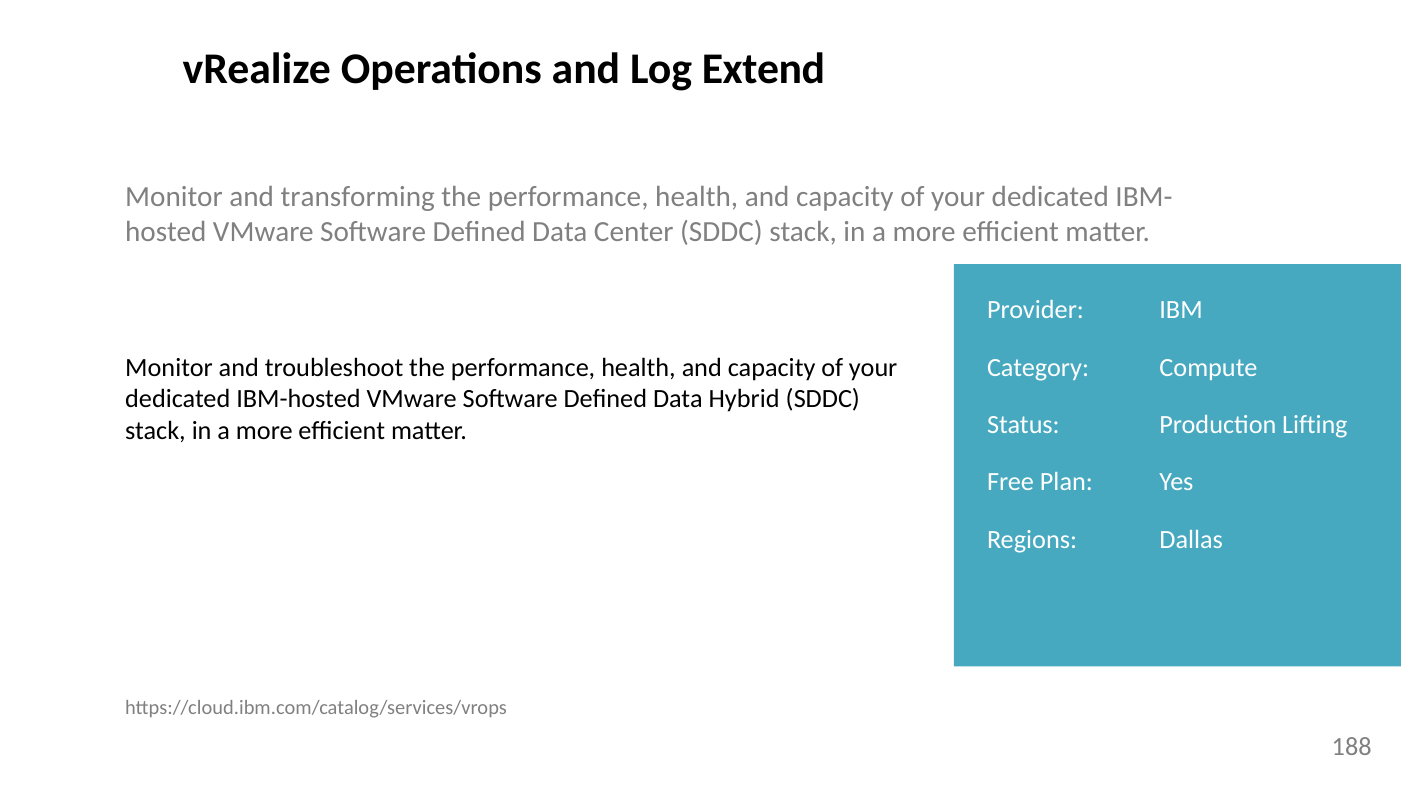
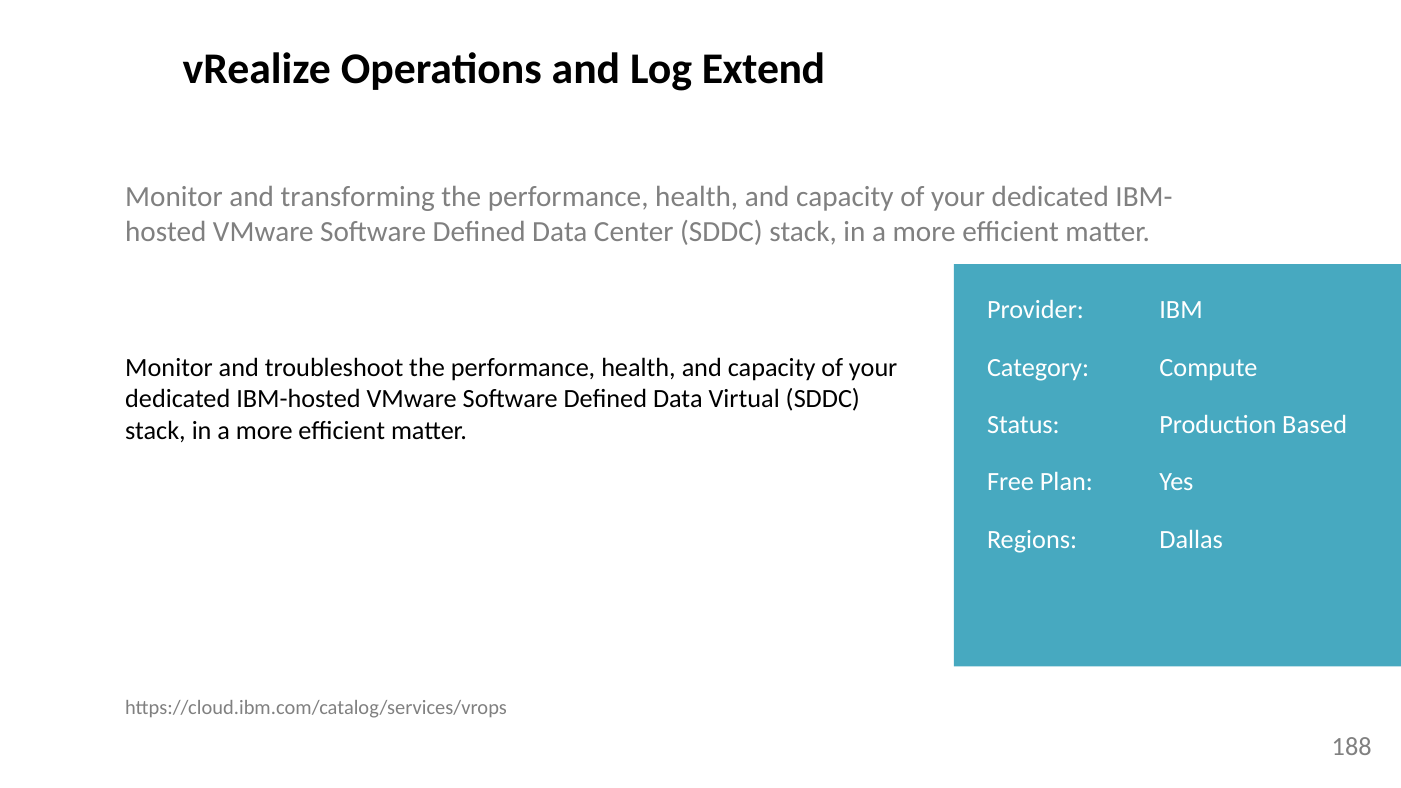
Hybrid: Hybrid -> Virtual
Lifting: Lifting -> Based
